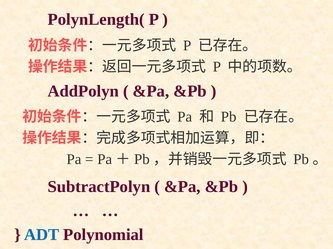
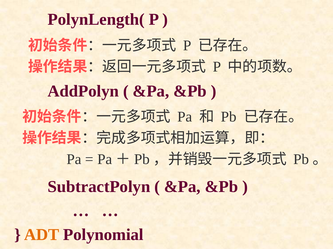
ADT colour: blue -> orange
